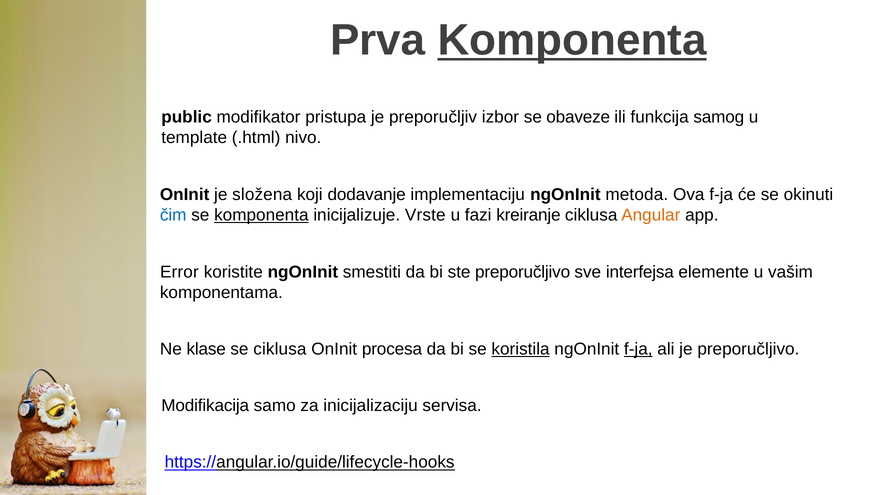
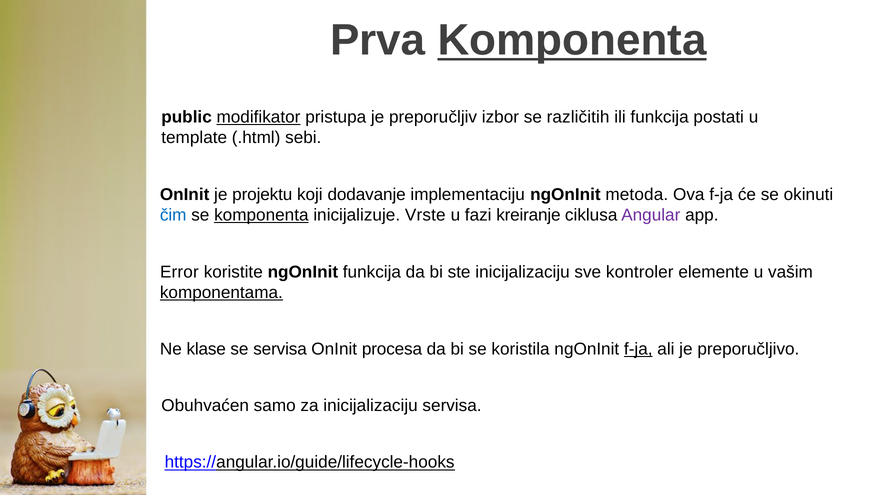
modifikator underline: none -> present
obaveze: obaveze -> različitih
samog: samog -> postati
nivo: nivo -> sebi
složena: složena -> projektu
Angular colour: orange -> purple
ngOnInit smestiti: smestiti -> funkcija
ste preporučljivo: preporučljivo -> inicijalizaciju
interfejsa: interfejsa -> kontroler
komponentama underline: none -> present
se ciklusa: ciklusa -> servisa
koristila underline: present -> none
Modifikacija: Modifikacija -> Obuhvaćen
